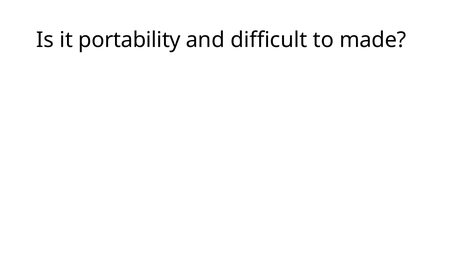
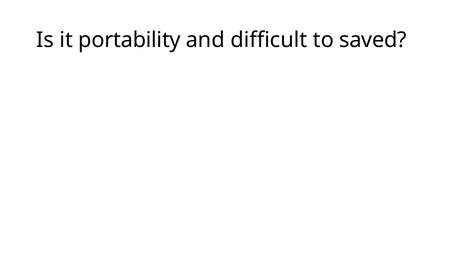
made: made -> saved
